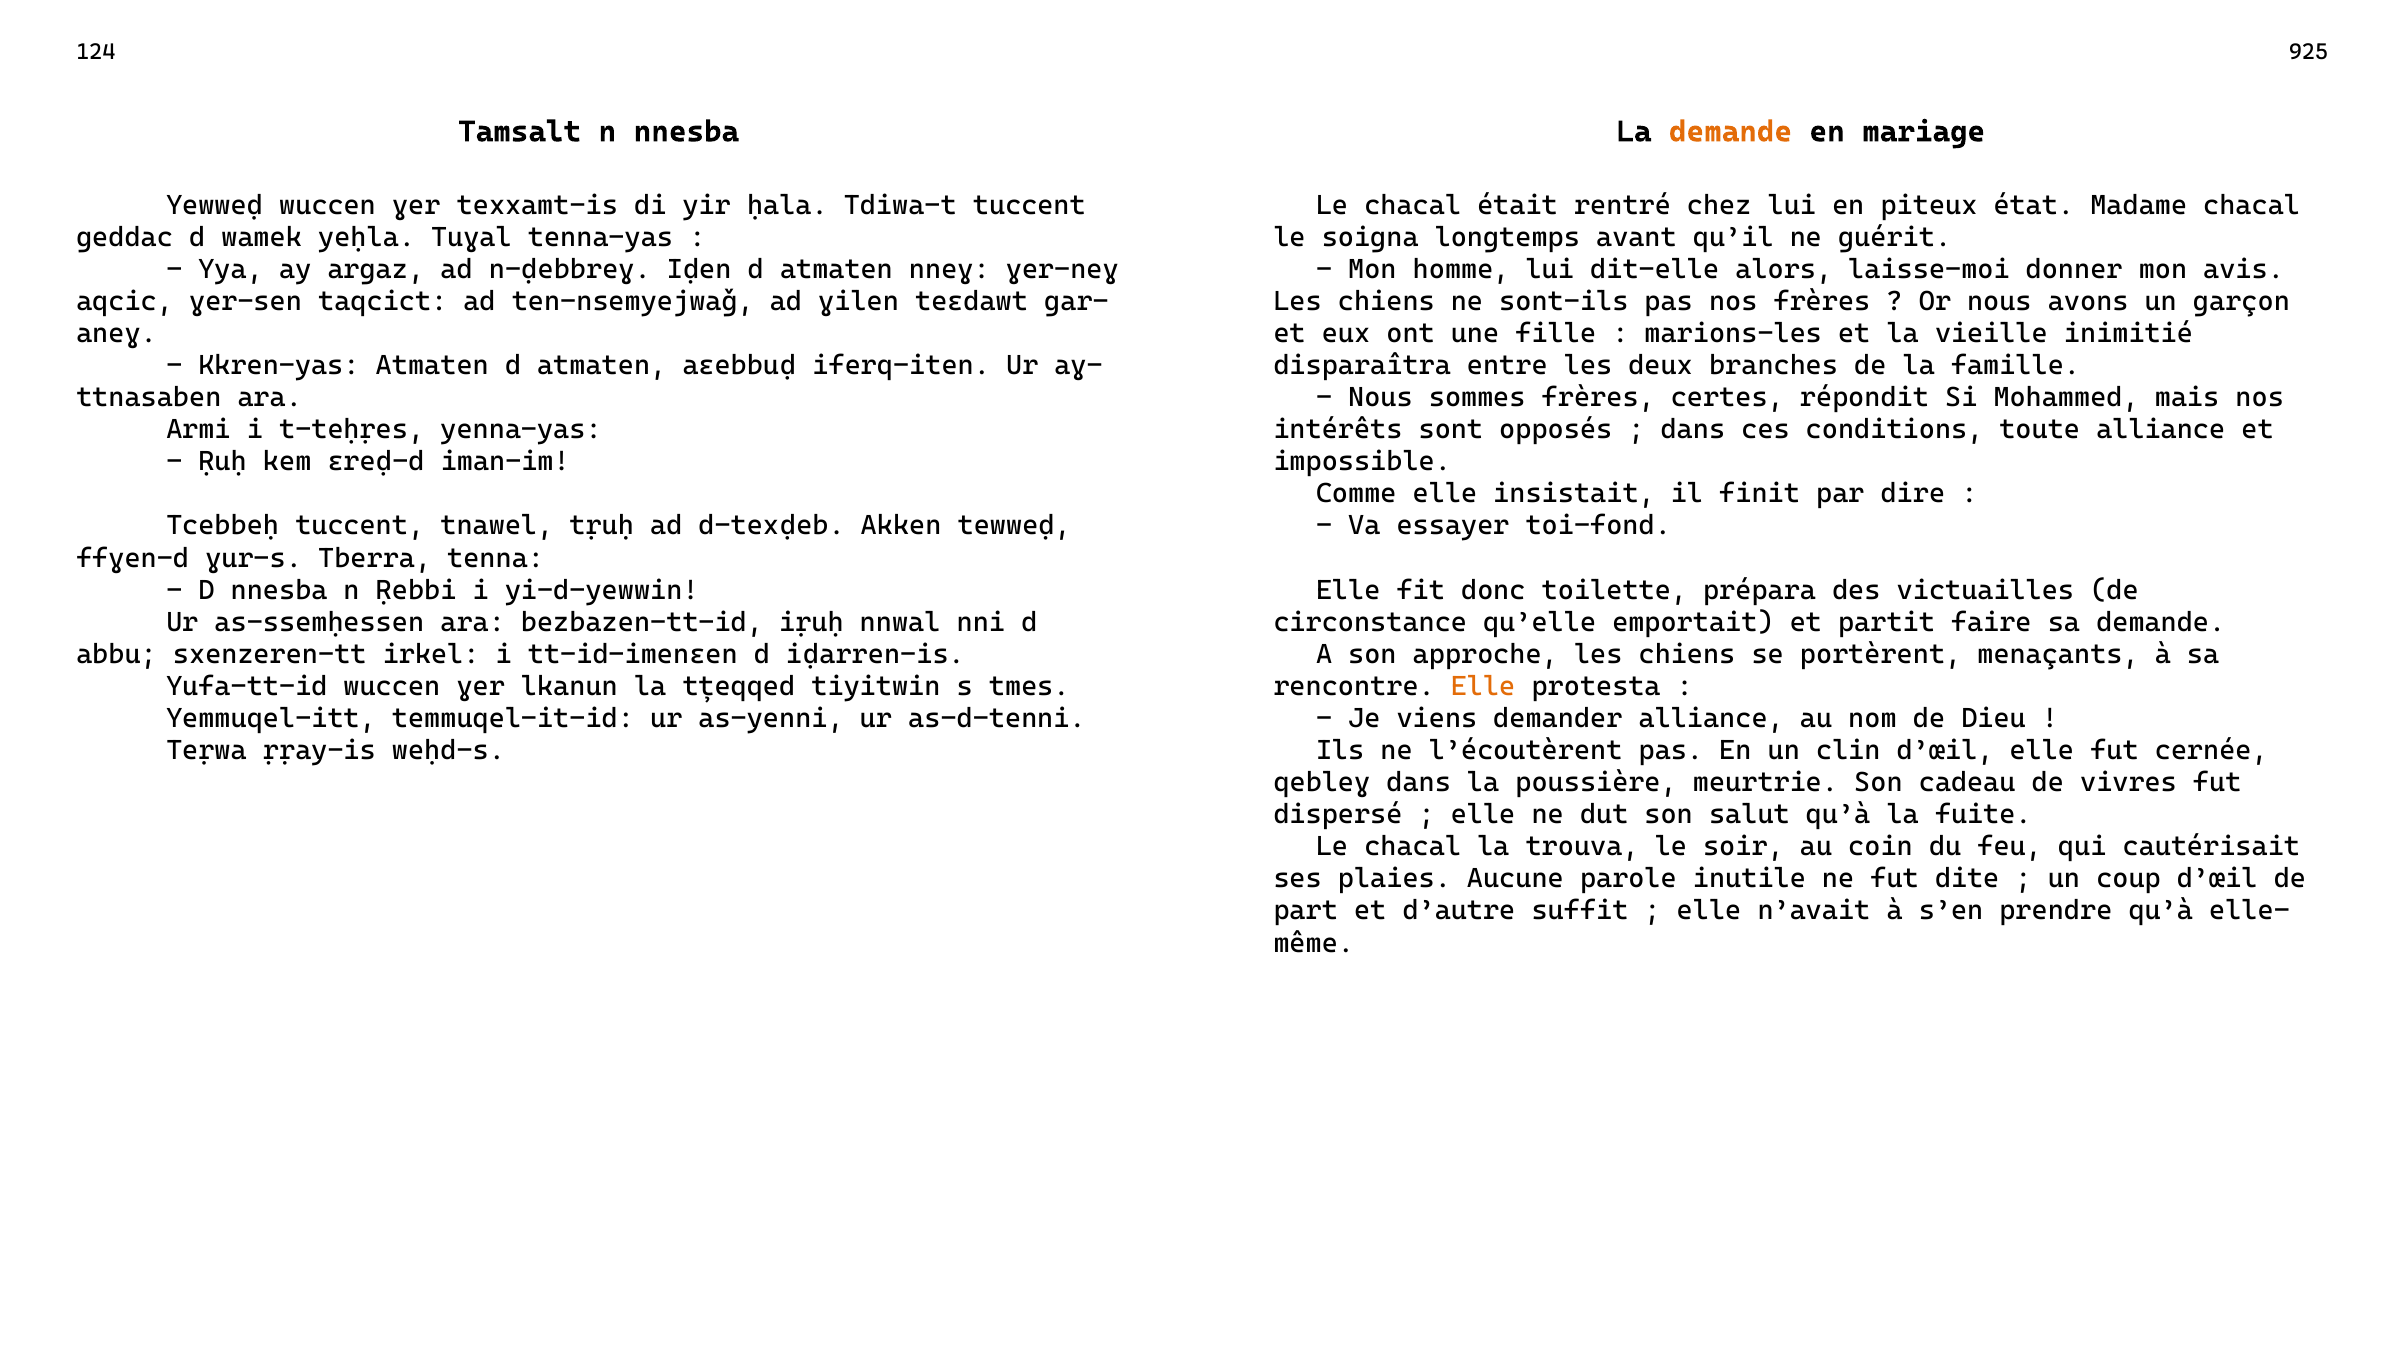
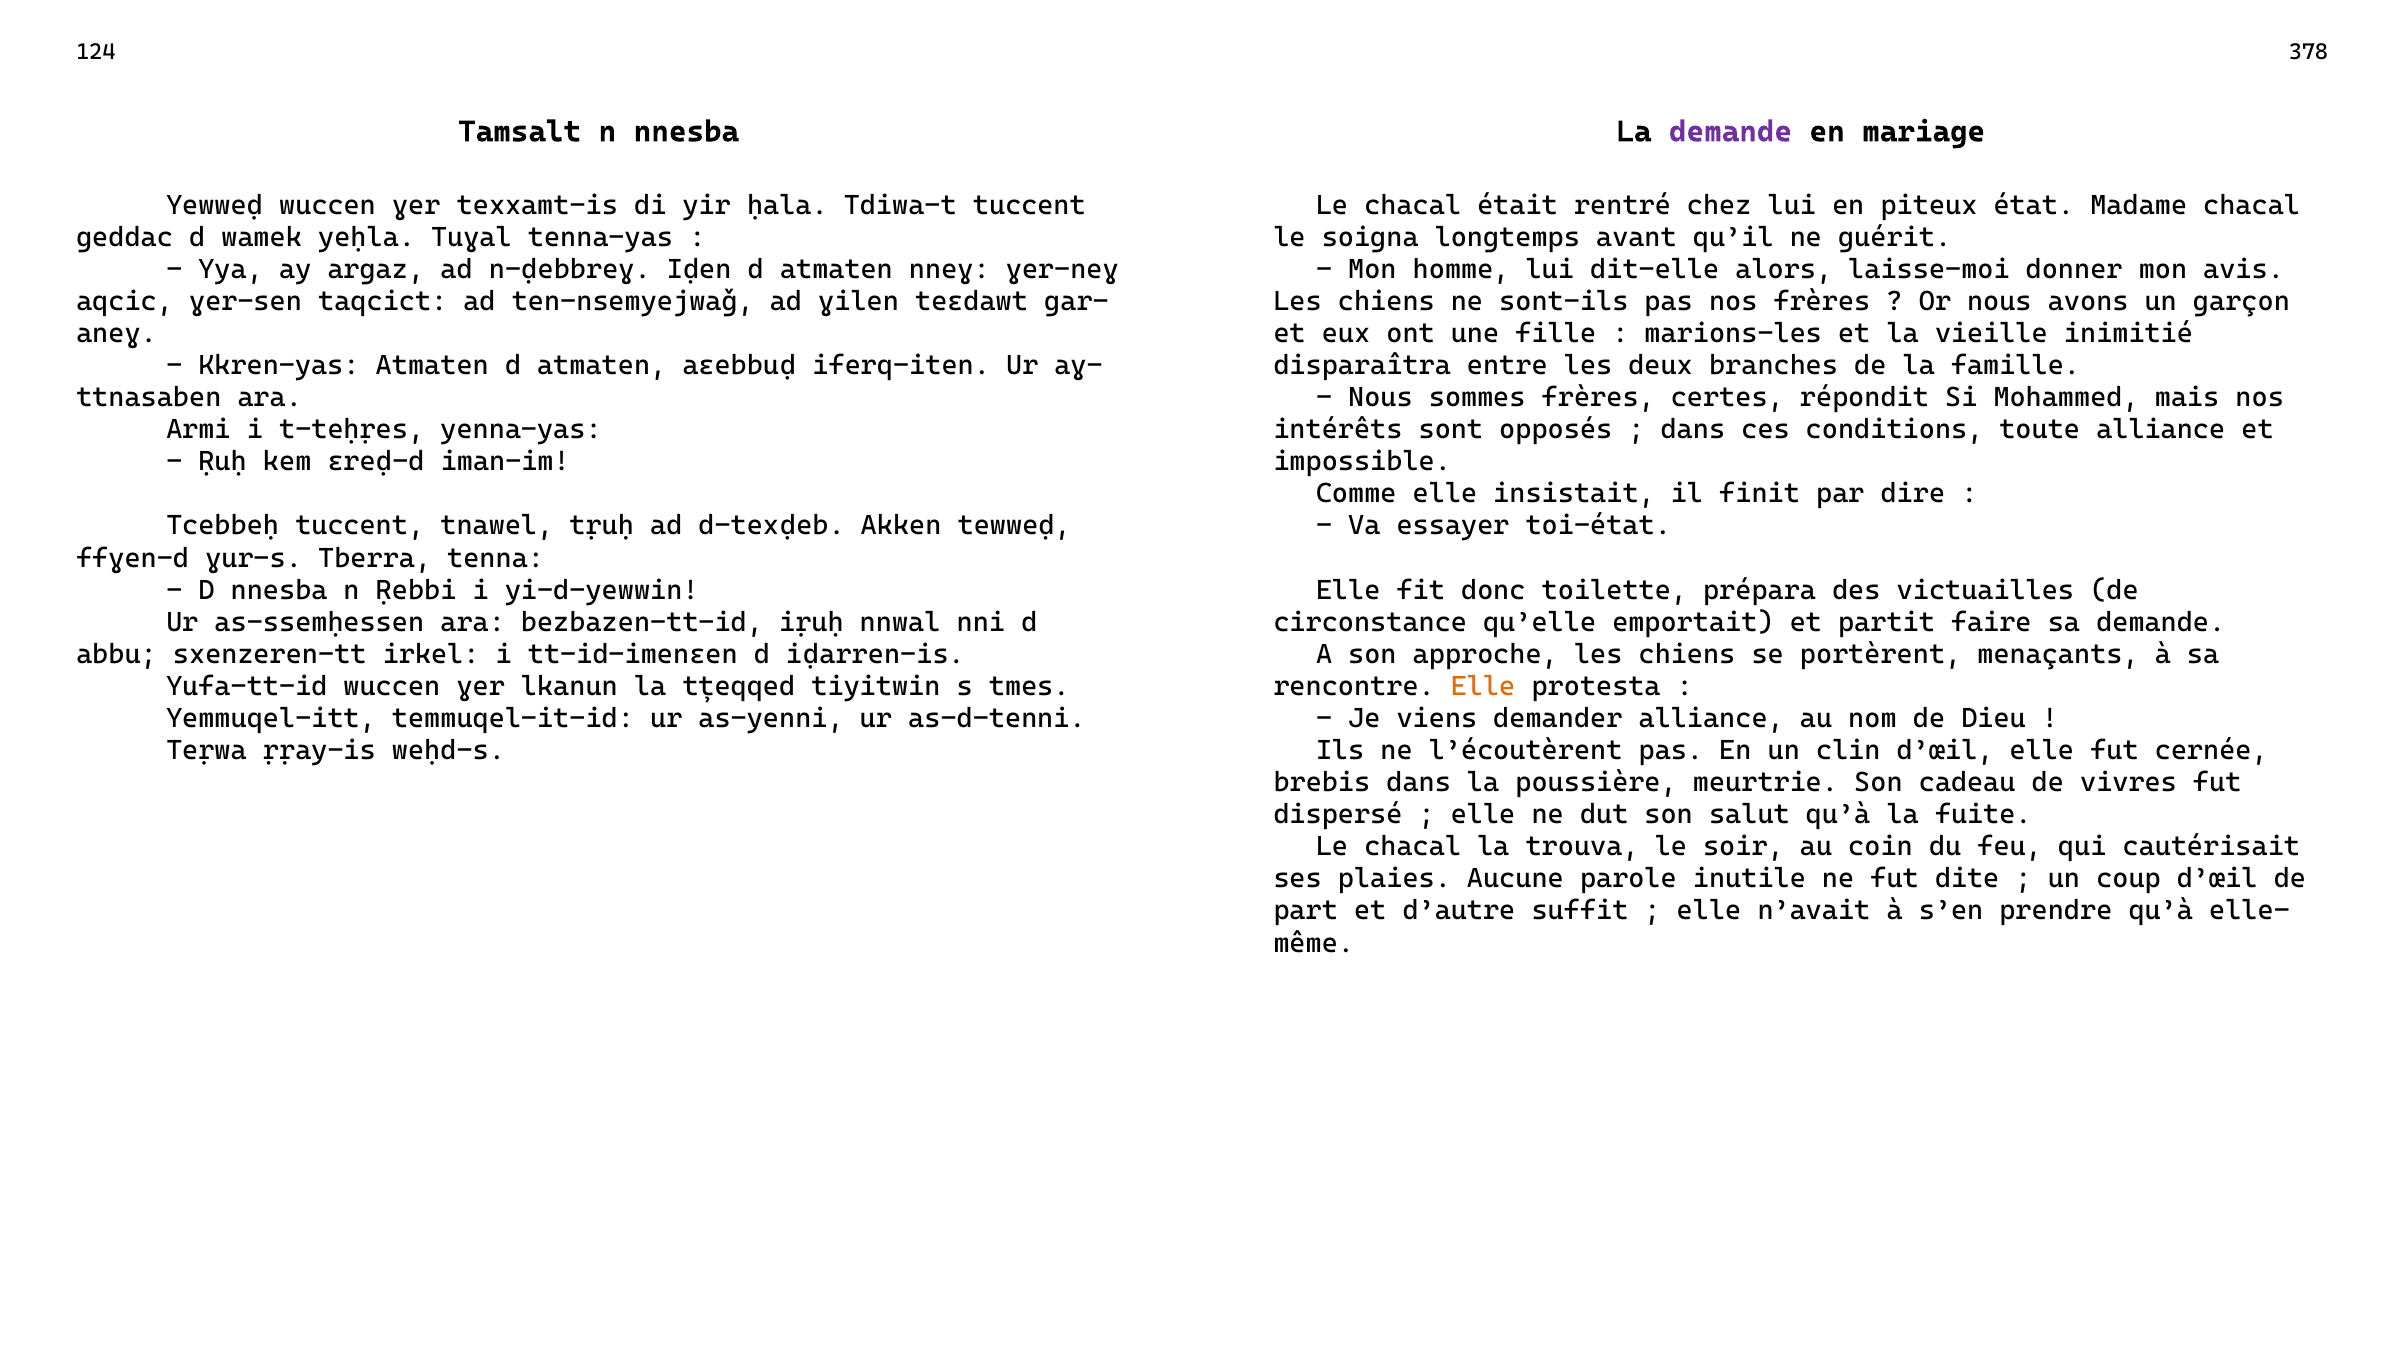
925: 925 -> 378
demande at (1731, 131) colour: orange -> purple
toi-fond: toi-fond -> toi-état
qebleɣ: qebleɣ -> brebis
